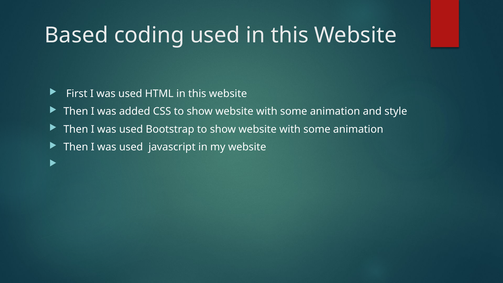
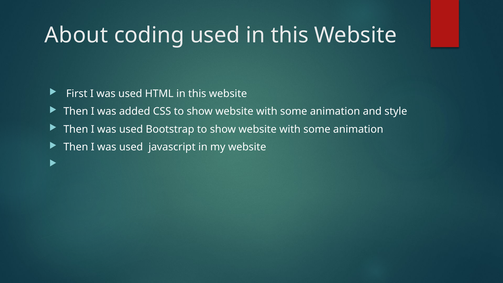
Based: Based -> About
